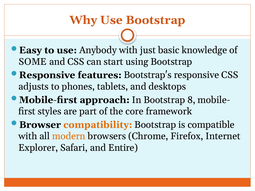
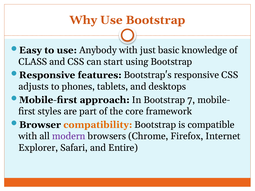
SOME: SOME -> CLASS
8: 8 -> 7
modern colour: orange -> purple
